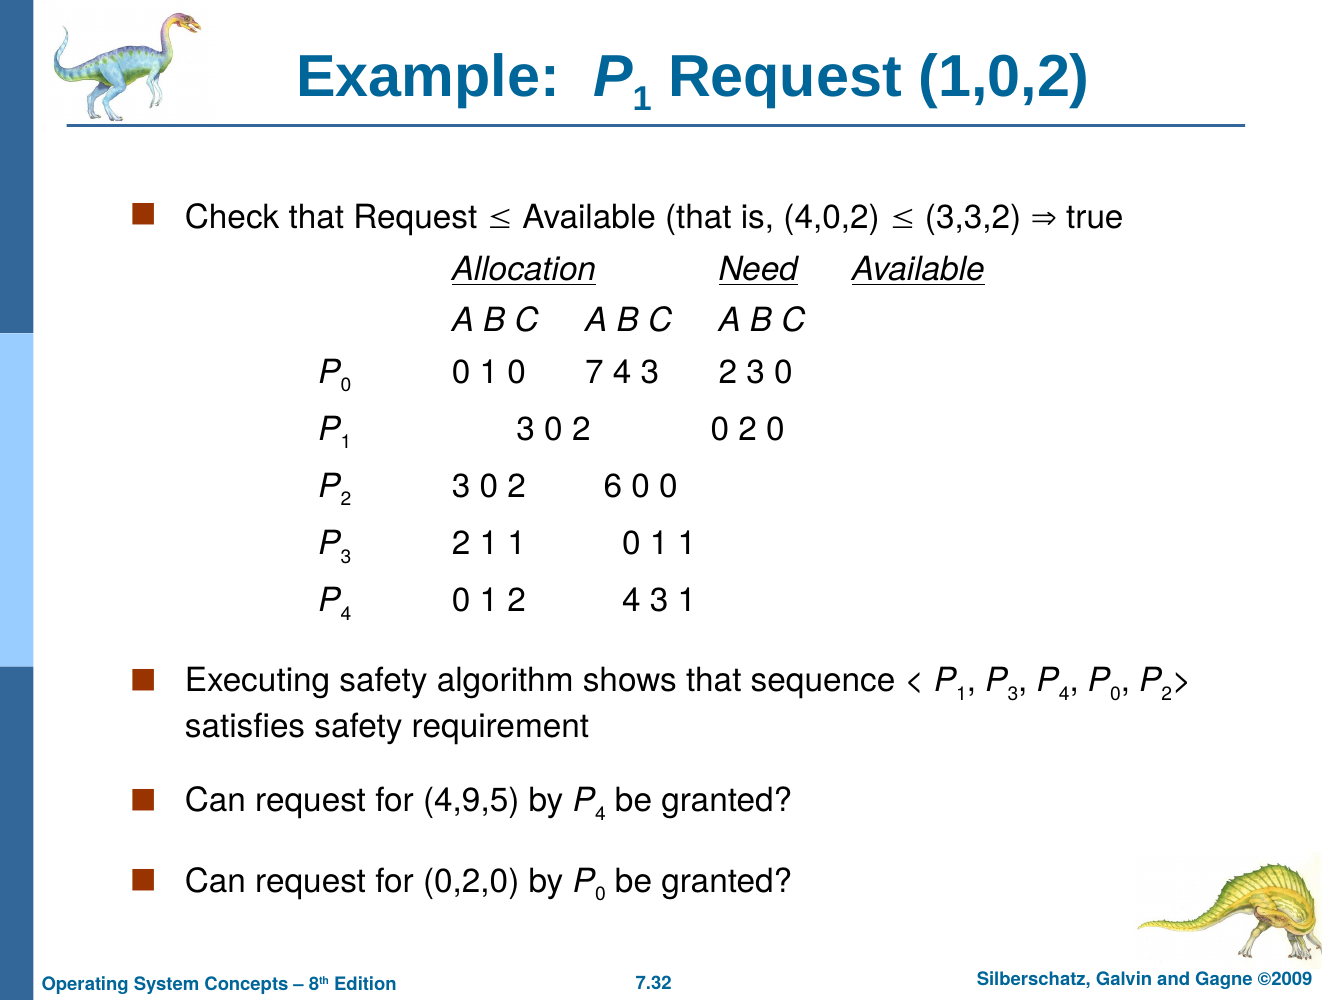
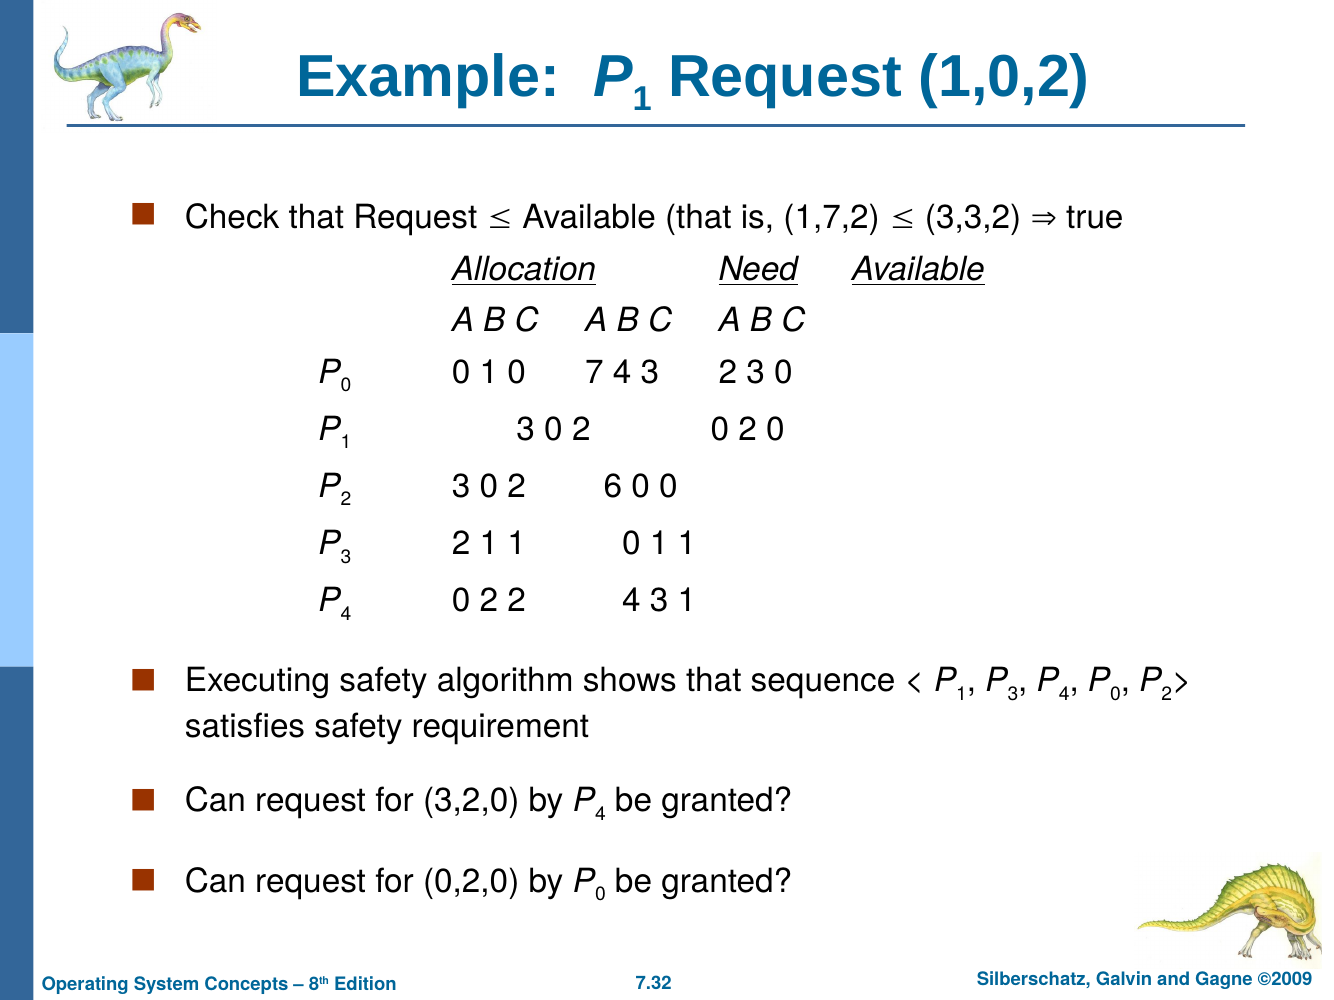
4,0,2: 4,0,2 -> 1,7,2
4 0 1: 1 -> 2
4,9,5: 4,9,5 -> 3,2,0
